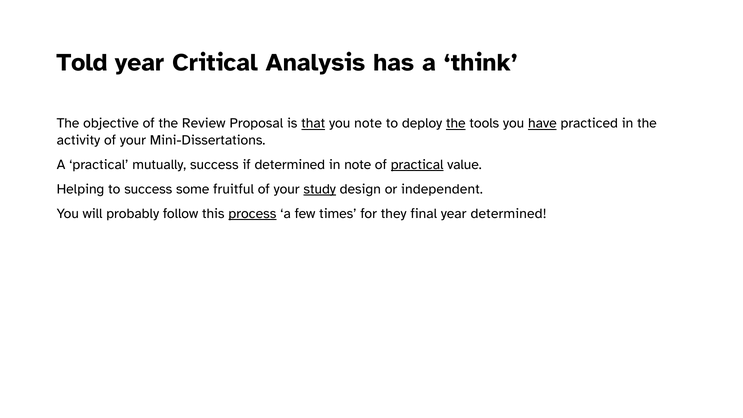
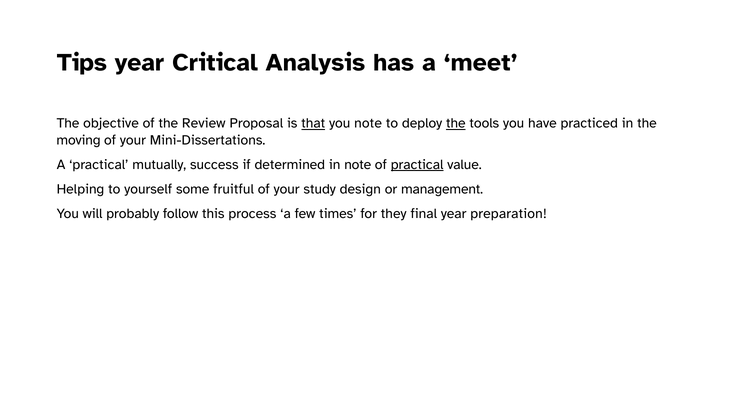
Told: Told -> Tips
think: think -> meet
have underline: present -> none
activity: activity -> moving
to success: success -> yourself
study underline: present -> none
independent: independent -> management
process underline: present -> none
year determined: determined -> preparation
